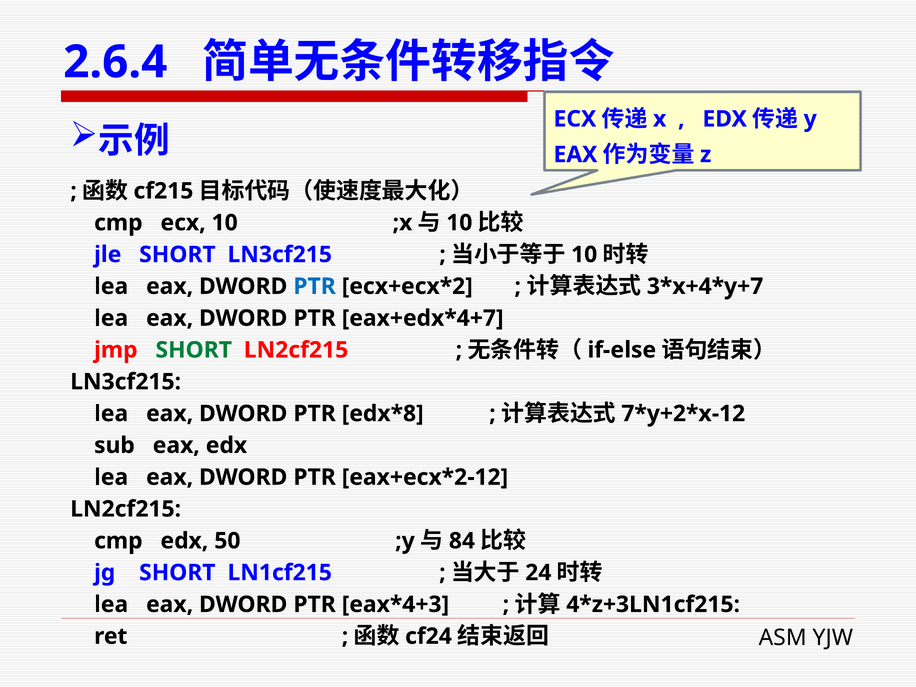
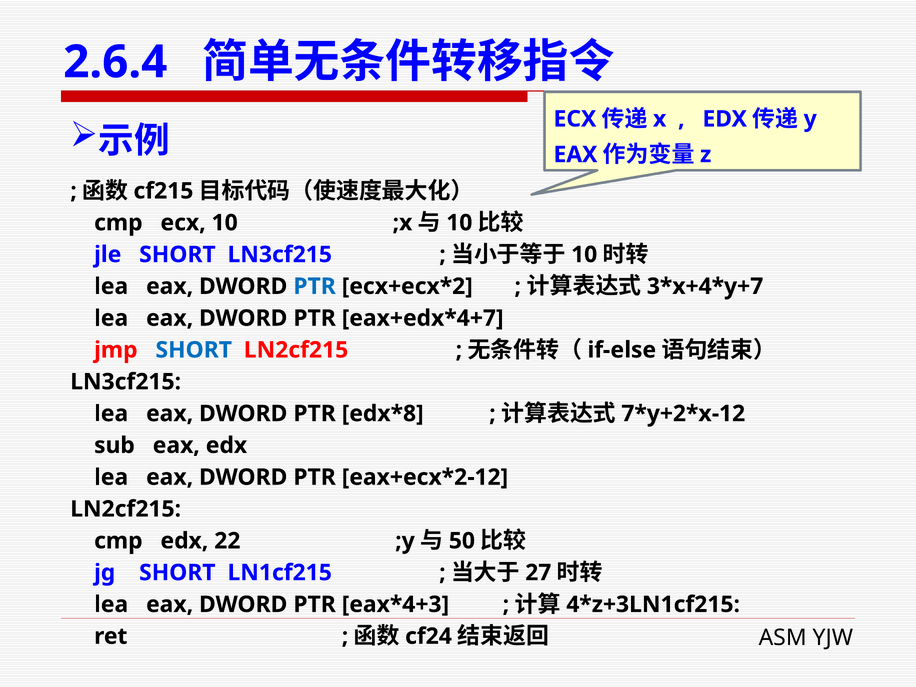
SHORT at (194, 350) colour: green -> blue
50: 50 -> 22
84: 84 -> 50
24: 24 -> 27
